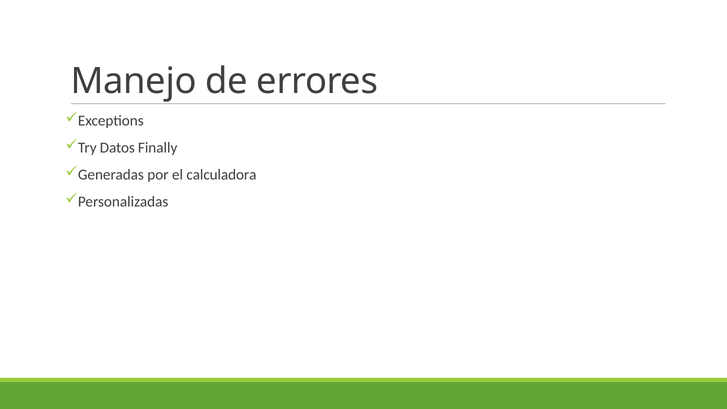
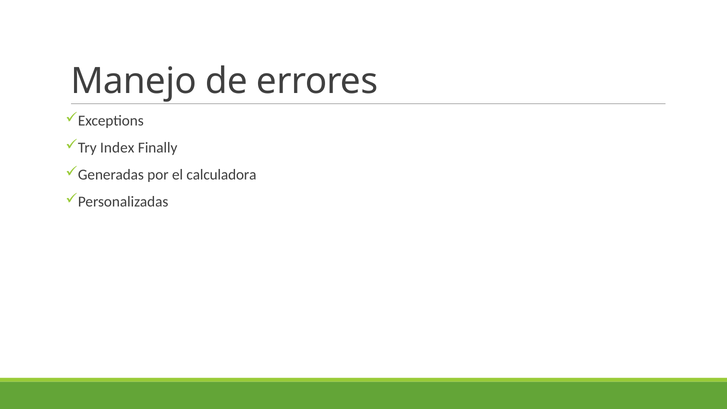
Datos: Datos -> Index
